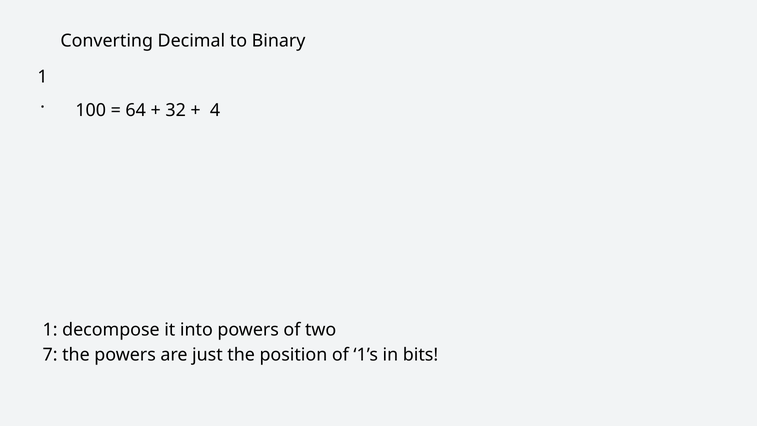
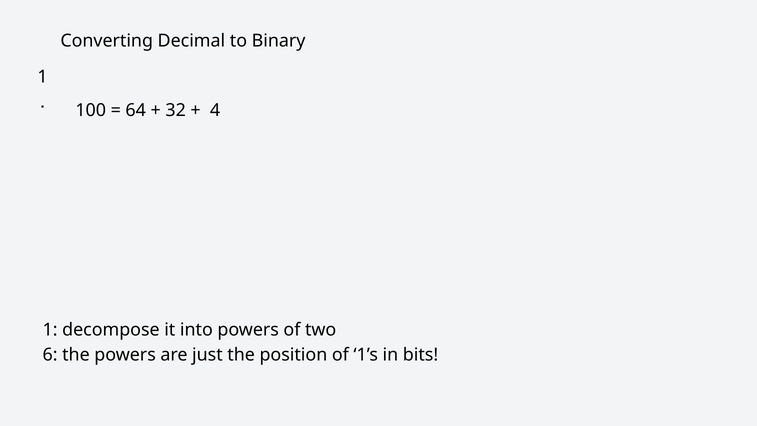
7: 7 -> 6
